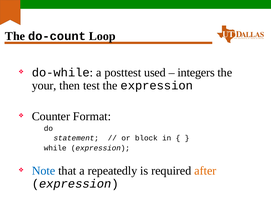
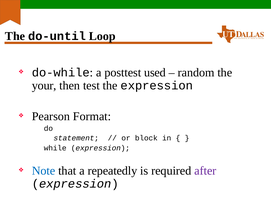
do-count: do-count -> do-until
integers: integers -> random
Counter: Counter -> Pearson
after colour: orange -> purple
